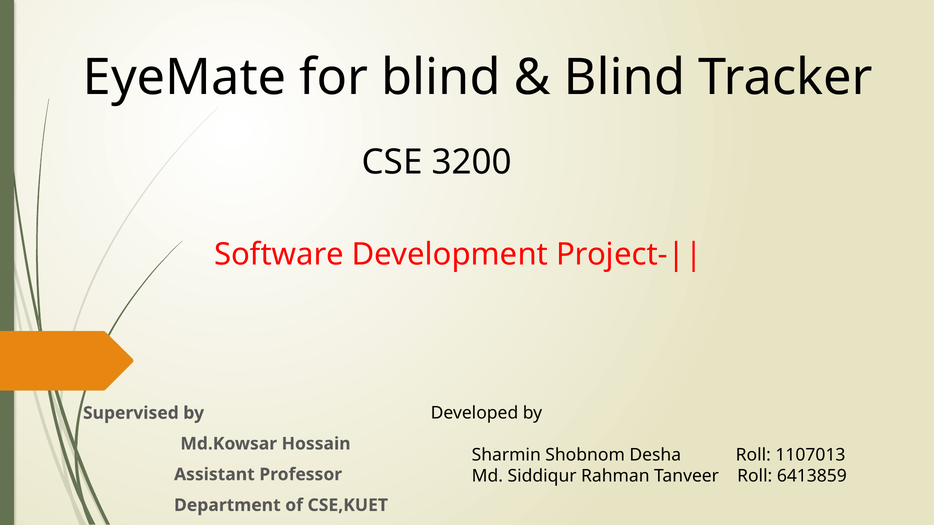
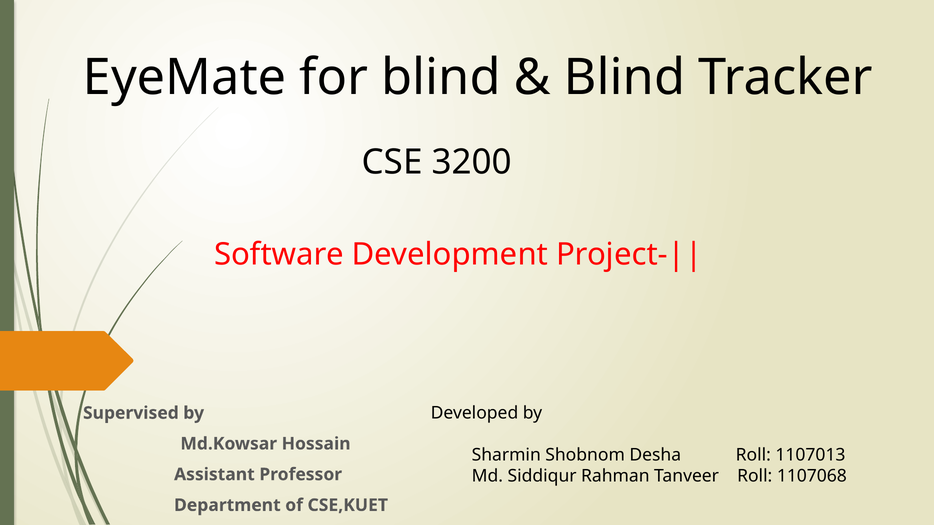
6413859: 6413859 -> 1107068
